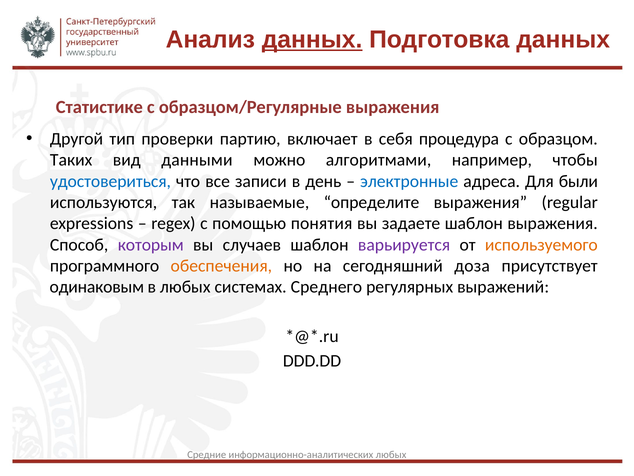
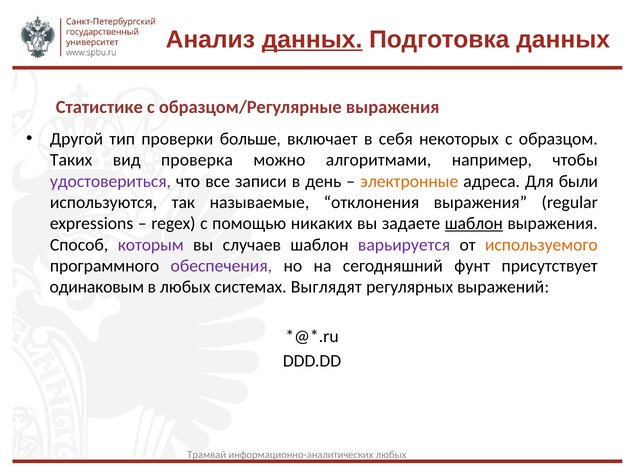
партию: партию -> больше
процедура: процедура -> некоторых
данными: данными -> проверка
удостовериться colour: blue -> purple
электронные colour: blue -> orange
определите: определите -> отклонения
понятия: понятия -> никаких
шаблон at (474, 223) underline: none -> present
обеспечения colour: orange -> purple
доза: доза -> фунт
Среднего: Среднего -> Выглядят
Средние: Средние -> Трамвай
